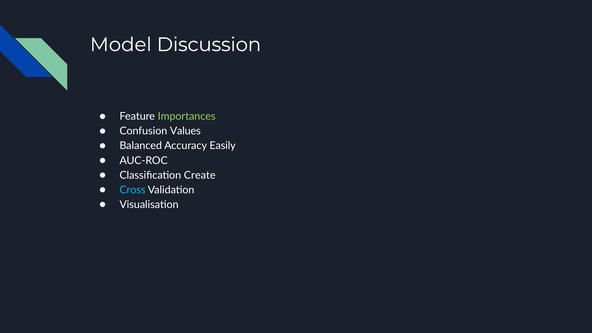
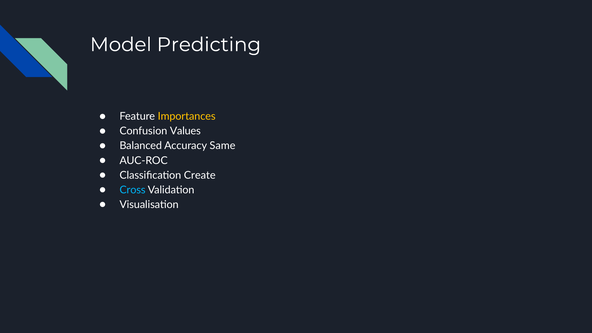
Discussion: Discussion -> Predicting
Importances colour: light green -> yellow
Easily: Easily -> Same
